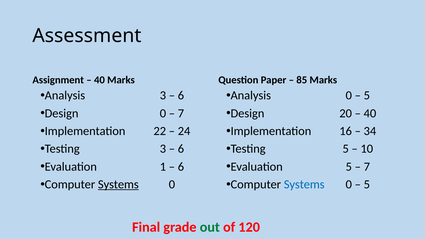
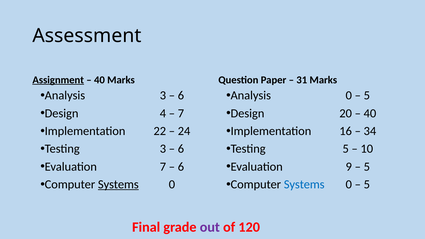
Assignment underline: none -> present
85: 85 -> 31
Design 0: 0 -> 4
Evaluation 1: 1 -> 7
Evaluation 5: 5 -> 9
7 at (367, 167): 7 -> 5
out colour: green -> purple
